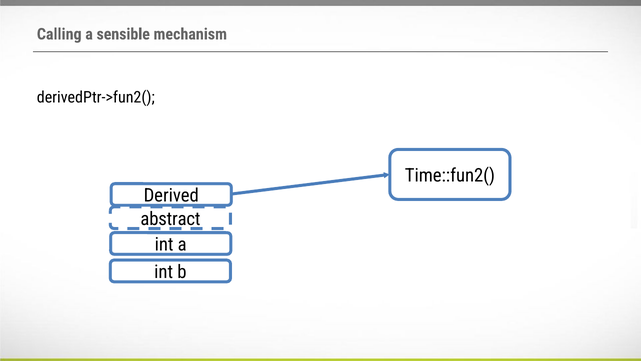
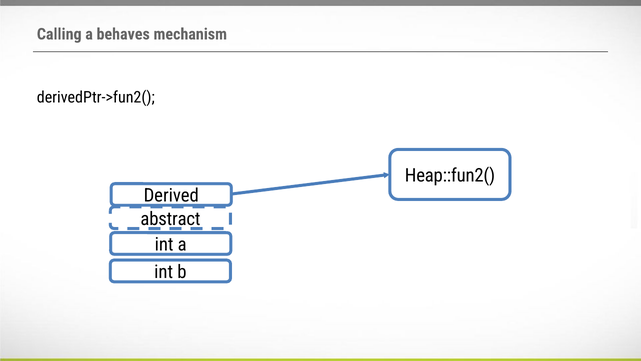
sensible: sensible -> behaves
Time::fun2(: Time::fun2( -> Heap::fun2(
